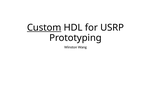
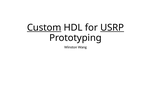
USRP underline: none -> present
